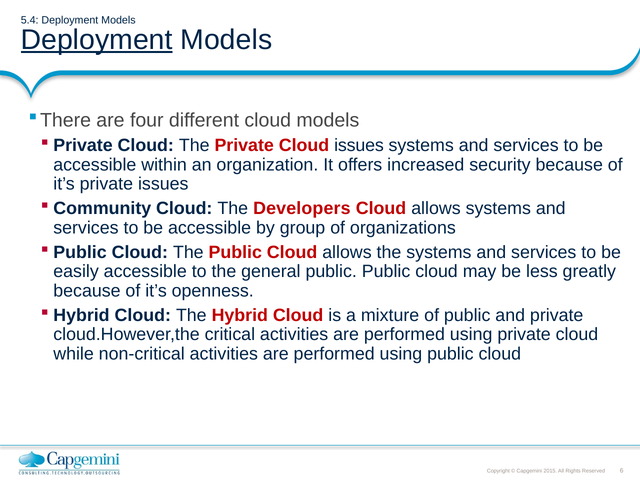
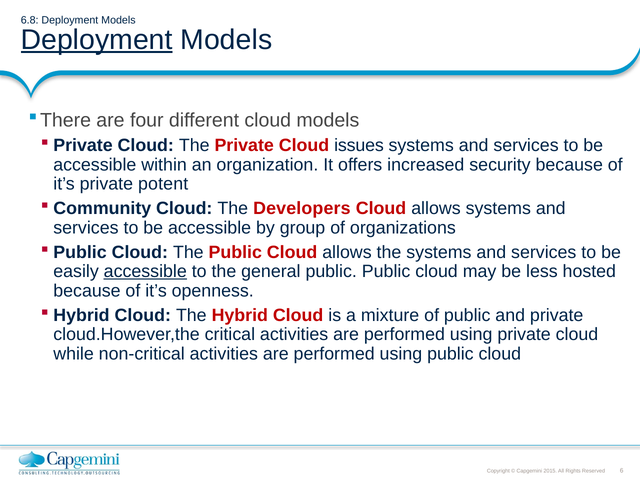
5.4: 5.4 -> 6.8
private issues: issues -> potent
accessible at (145, 271) underline: none -> present
greatly: greatly -> hosted
